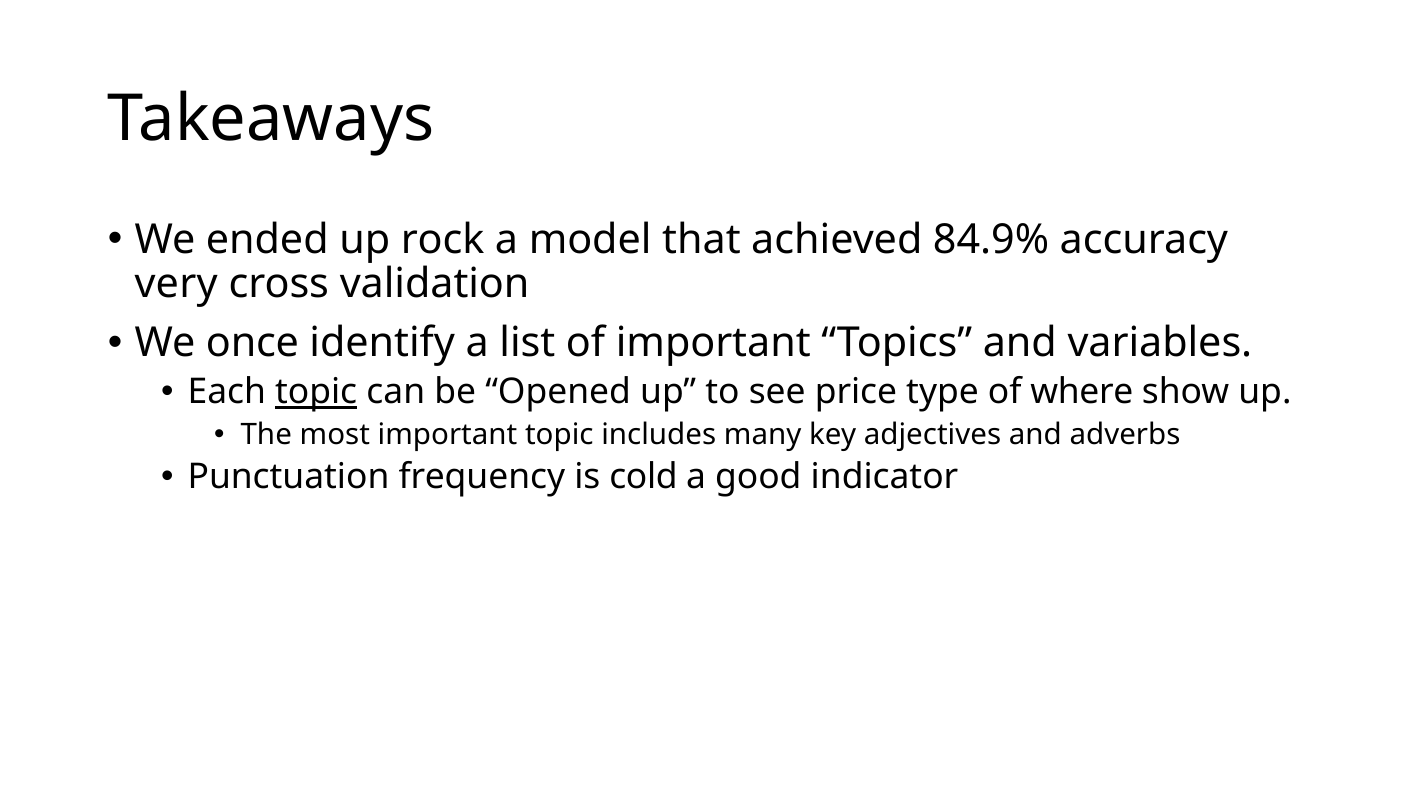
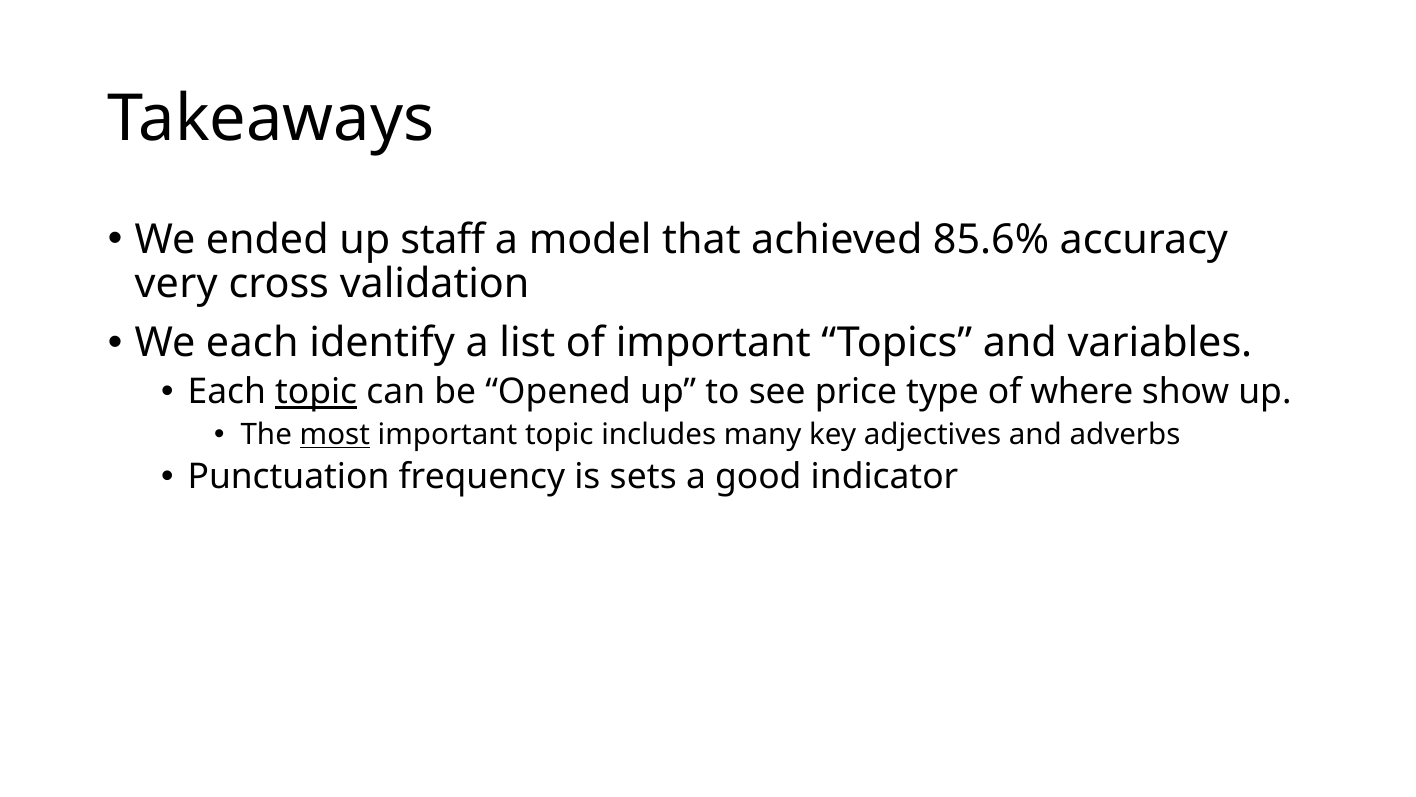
rock: rock -> staff
84.9%: 84.9% -> 85.6%
We once: once -> each
most underline: none -> present
cold: cold -> sets
